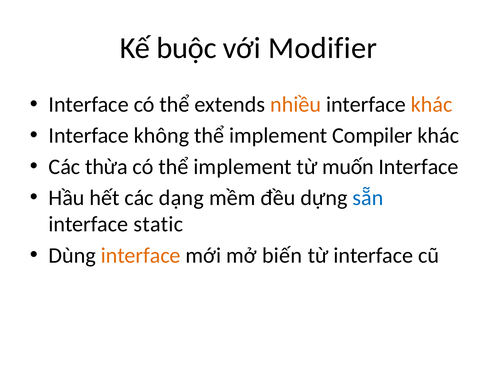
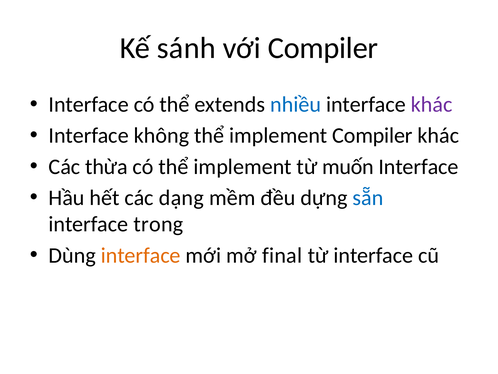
buộc: buộc -> sánh
với Modifier: Modifier -> Compiler
nhiều colour: orange -> blue
khác at (432, 104) colour: orange -> purple
static: static -> trong
biến: biến -> final
